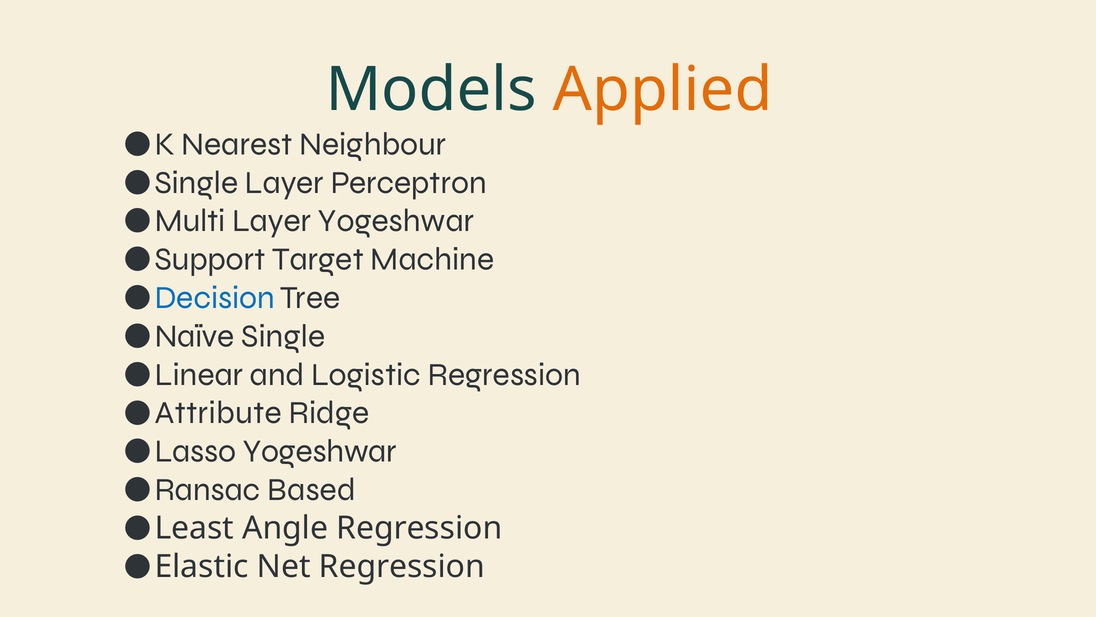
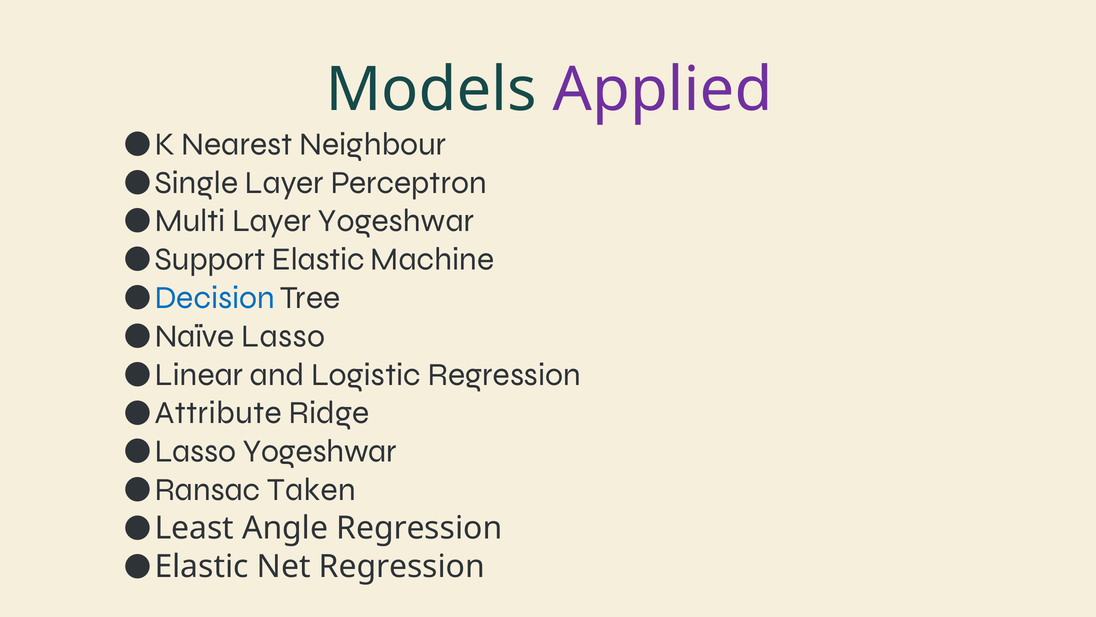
Applied colour: orange -> purple
Support Target: Target -> Elastic
Naïve Single: Single -> Lasso
Based: Based -> Taken
